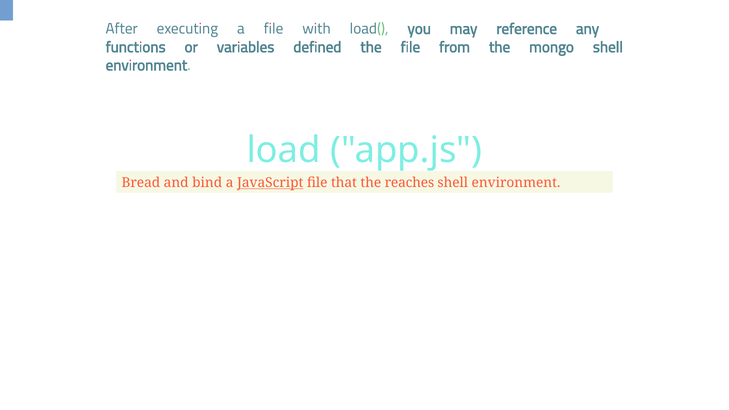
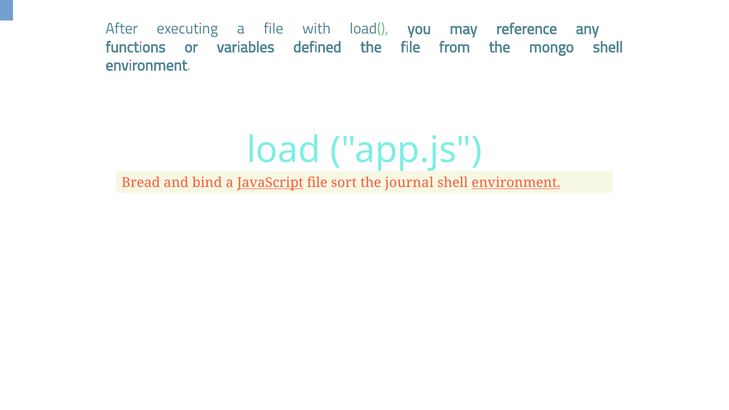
that: that -> sort
reaches: reaches -> journal
environment underline: none -> present
